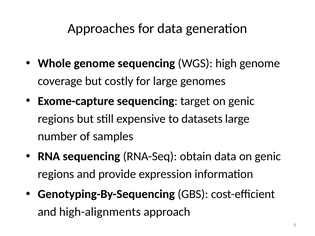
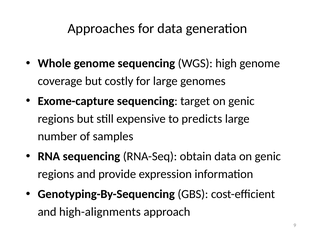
datasets: datasets -> predicts
